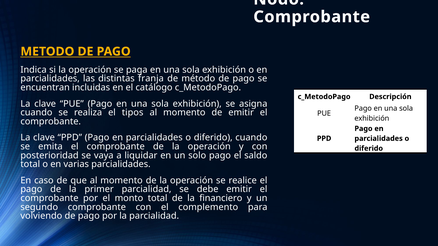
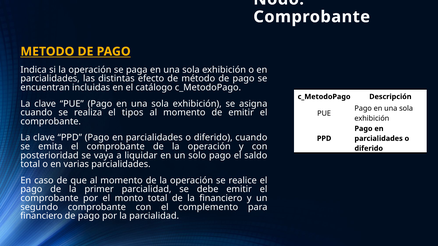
franja: franja -> efecto
volviendo at (41, 216): volviendo -> financiero
